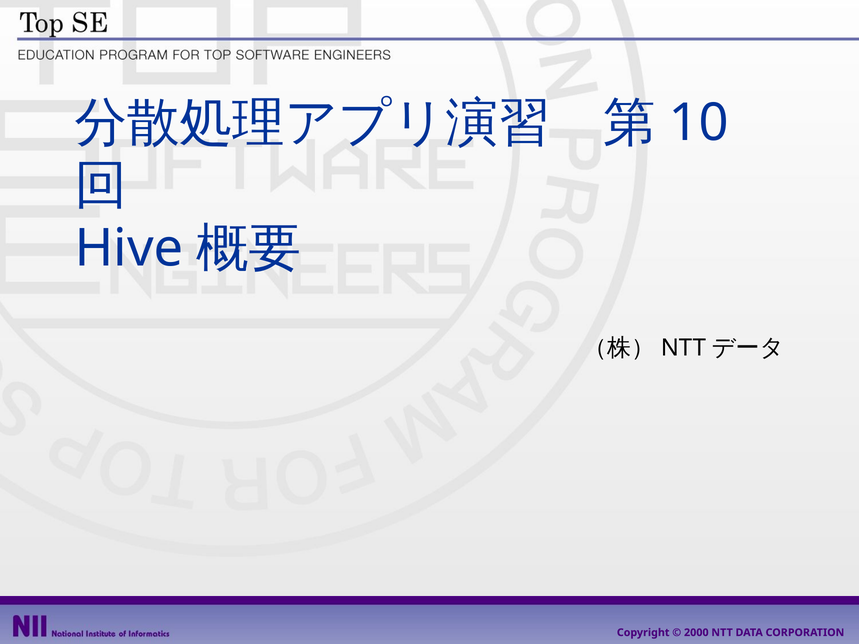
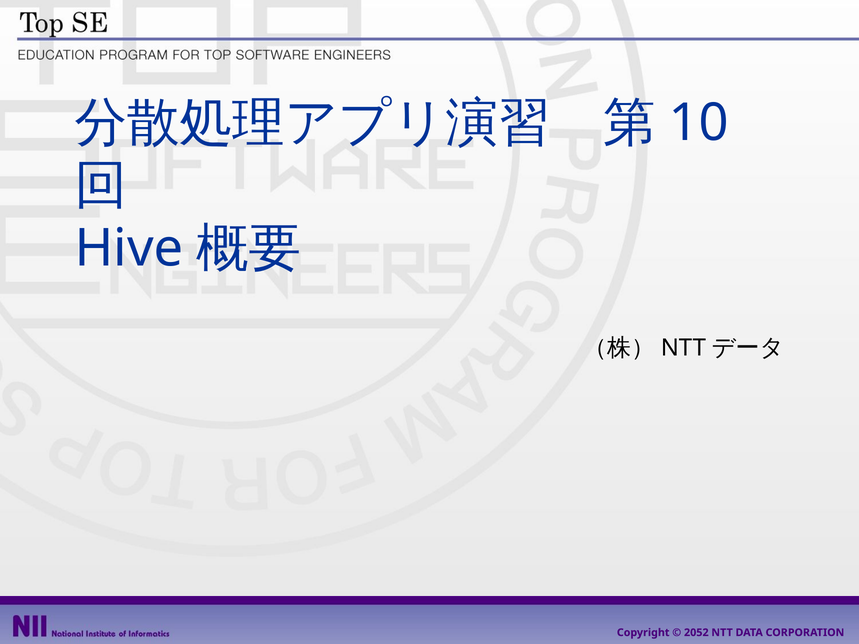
2000: 2000 -> 2052
